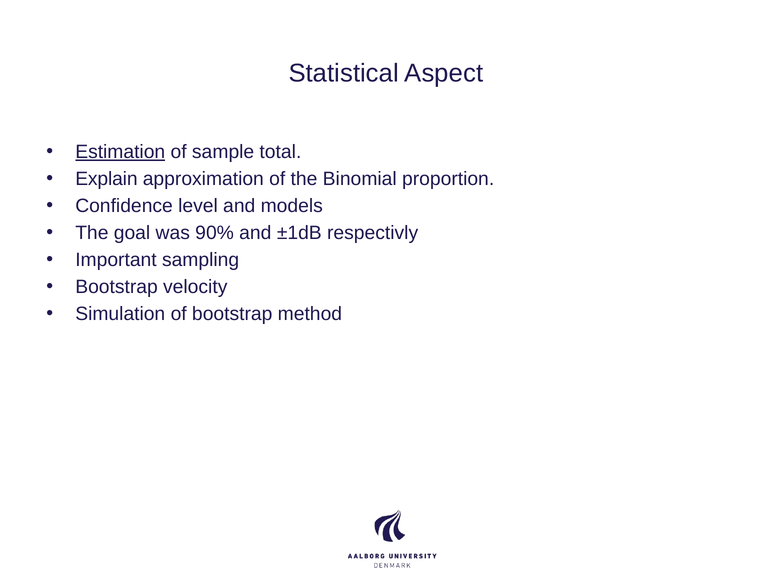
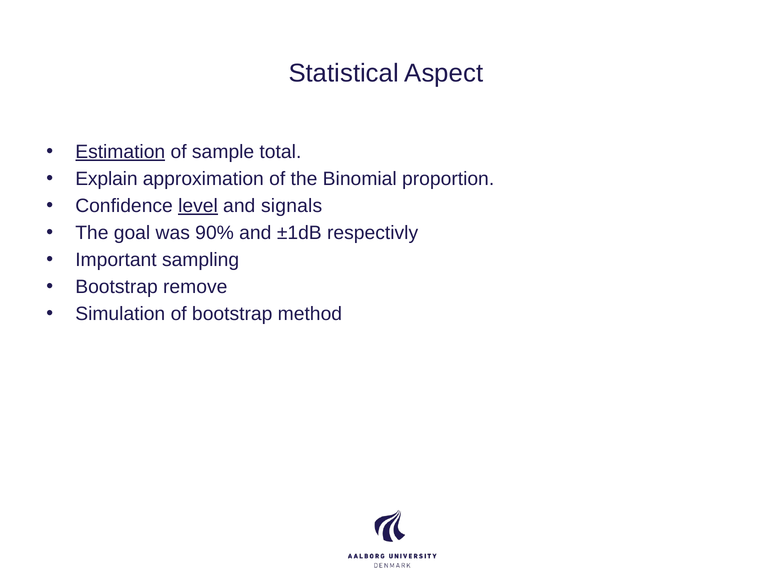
level underline: none -> present
models: models -> signals
velocity: velocity -> remove
